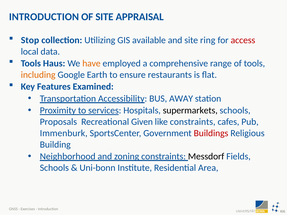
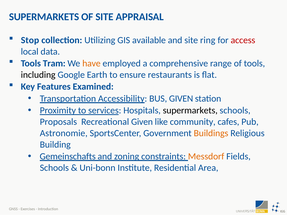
INTRODUCTION at (44, 17): INTRODUCTION -> SUPERMARKETS
Haus: Haus -> Tram
including colour: orange -> black
BUS AWAY: AWAY -> GIVEN
like constraints: constraints -> community
Immenburk: Immenburk -> Astronomie
Buildings colour: red -> orange
Neighborhood: Neighborhood -> Gemeinschafts
Messdorf colour: black -> orange
